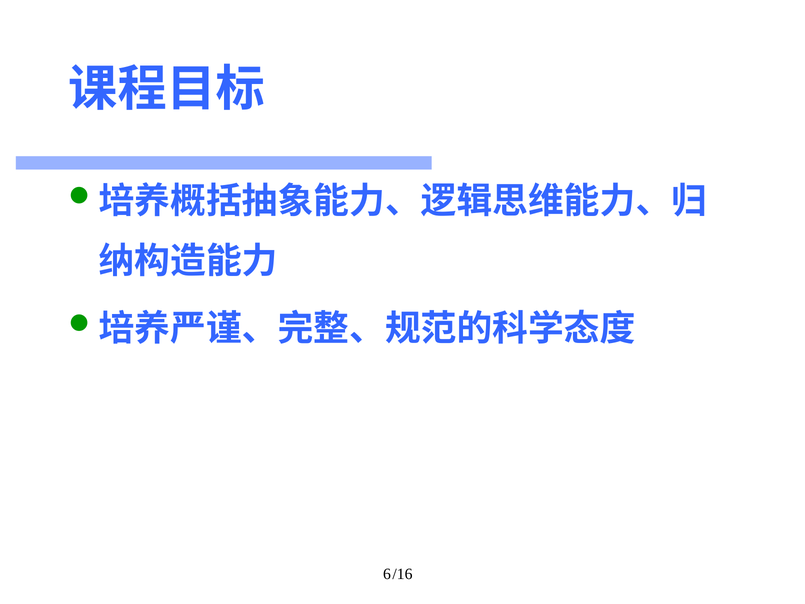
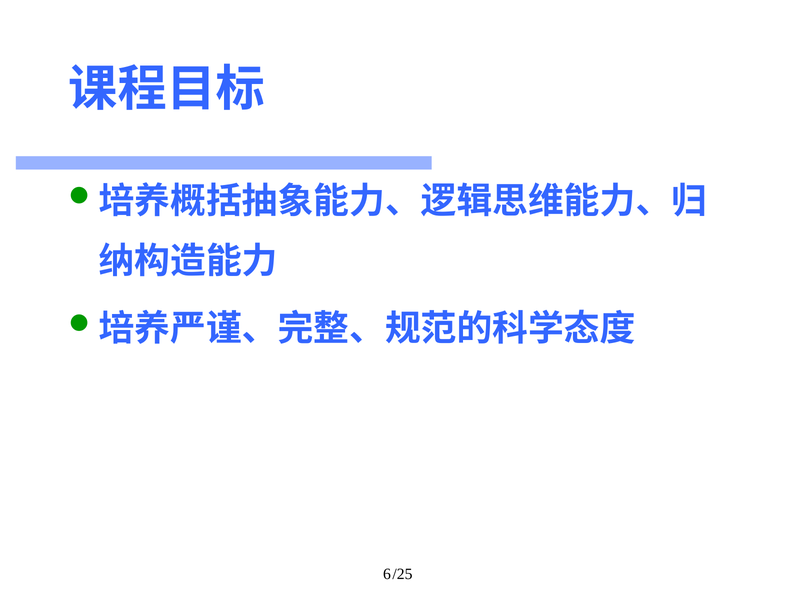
/16: /16 -> /25
